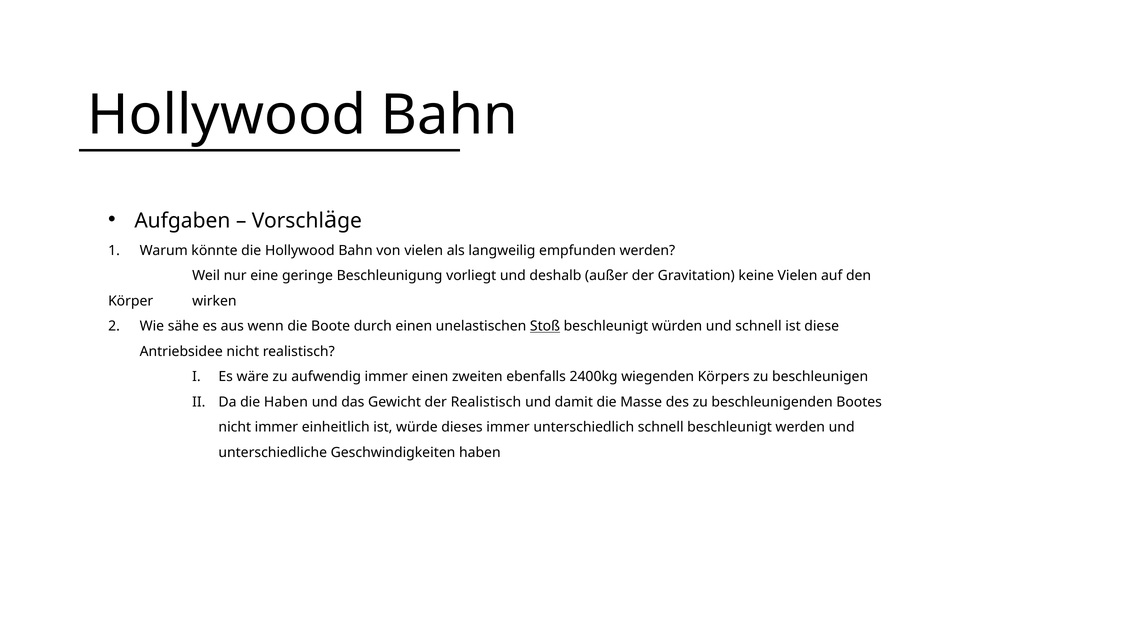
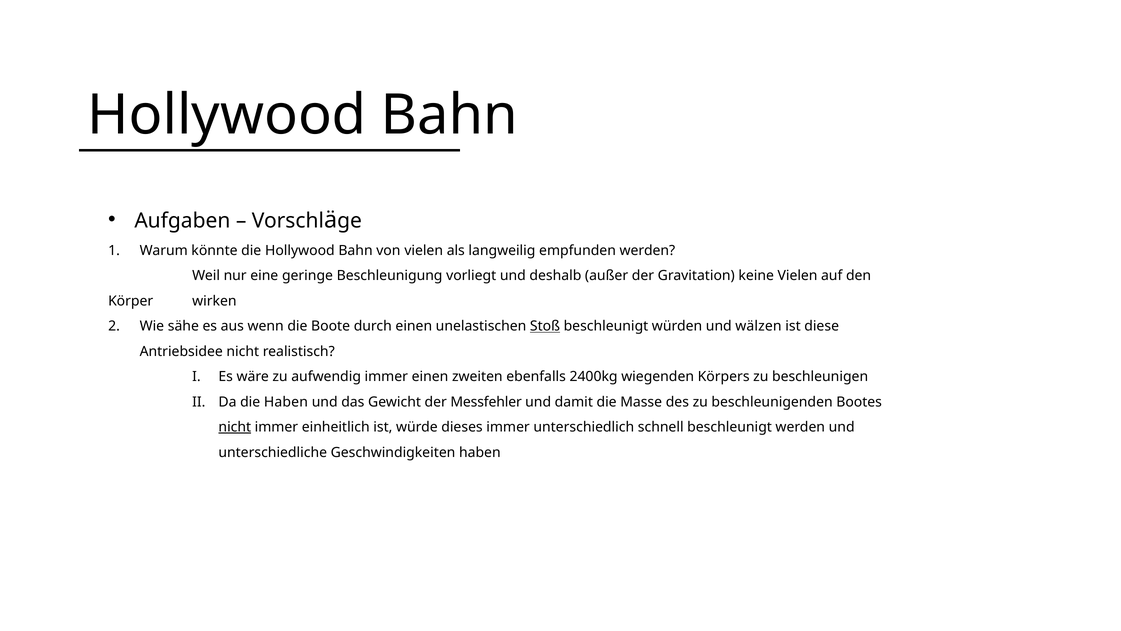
und schnell: schnell -> wälzen
der Realistisch: Realistisch -> Messfehler
nicht at (235, 427) underline: none -> present
